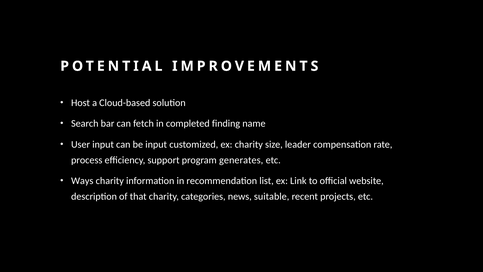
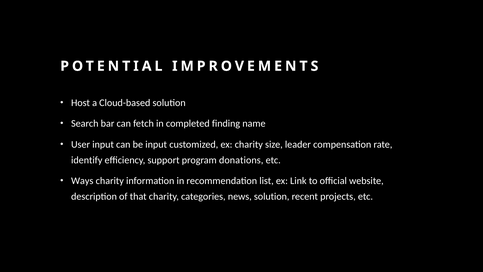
process: process -> identify
generates: generates -> donations
news suitable: suitable -> solution
